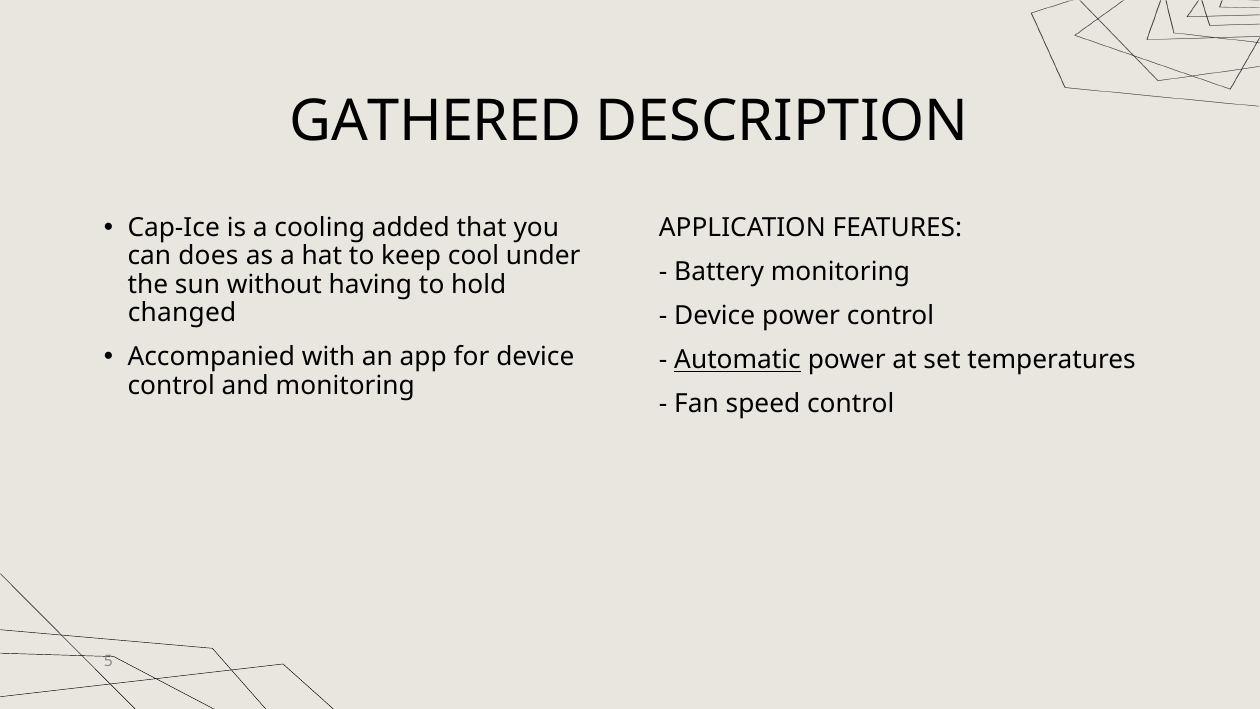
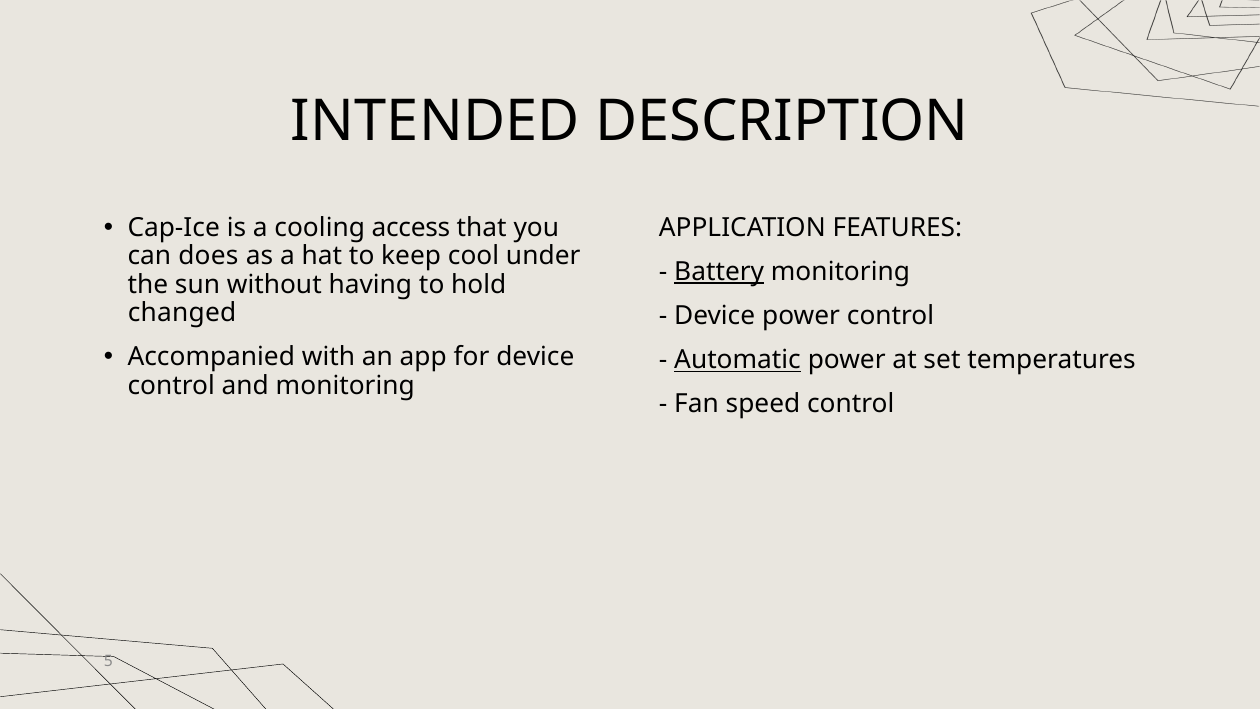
GATHERED: GATHERED -> INTENDED
added: added -> access
Battery underline: none -> present
